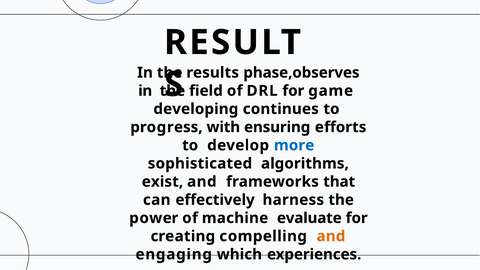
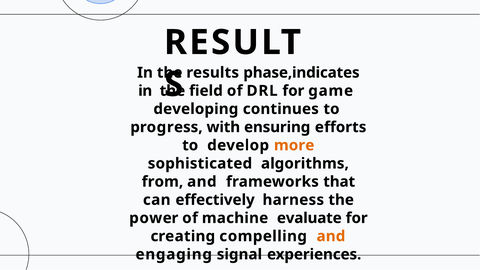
phase,observes: phase,observes -> phase,indicates
more colour: blue -> orange
exist: exist -> from
which: which -> signal
